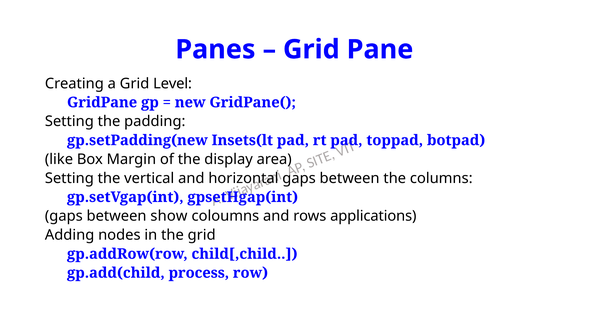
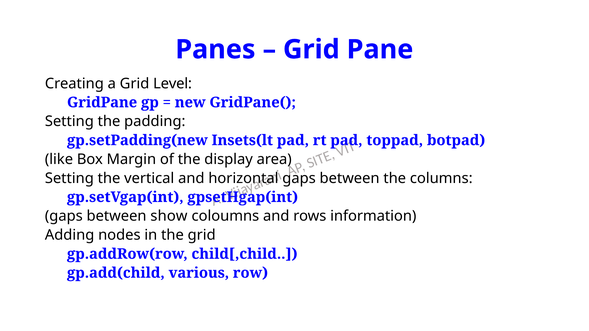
applications: applications -> information
process: process -> various
